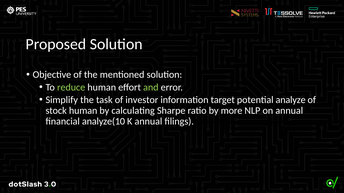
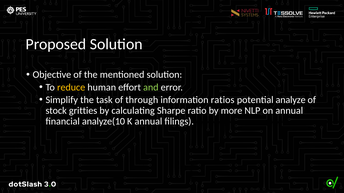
reduce colour: light green -> yellow
investor: investor -> through
target: target -> ratios
stock human: human -> gritties
